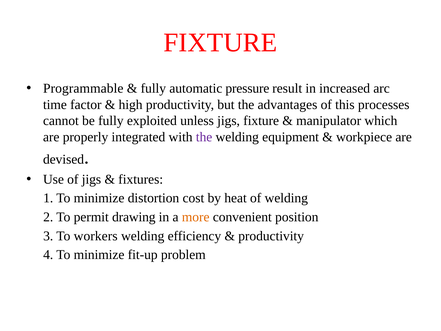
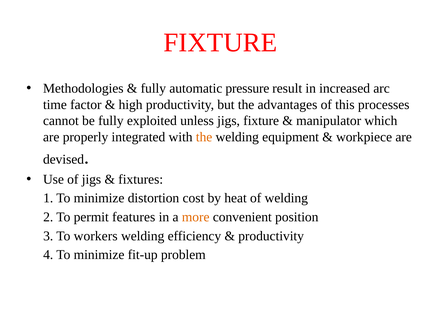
Programmable: Programmable -> Methodologies
the at (204, 137) colour: purple -> orange
drawing: drawing -> features
